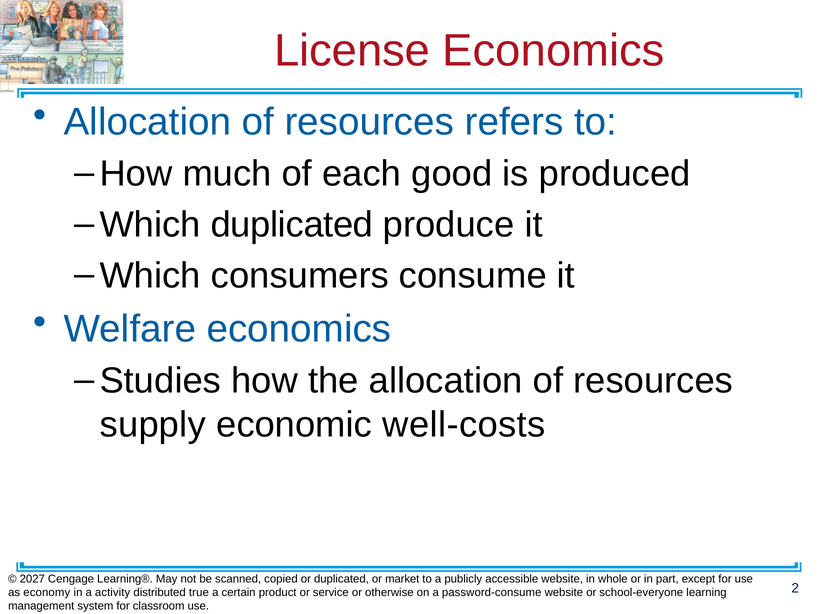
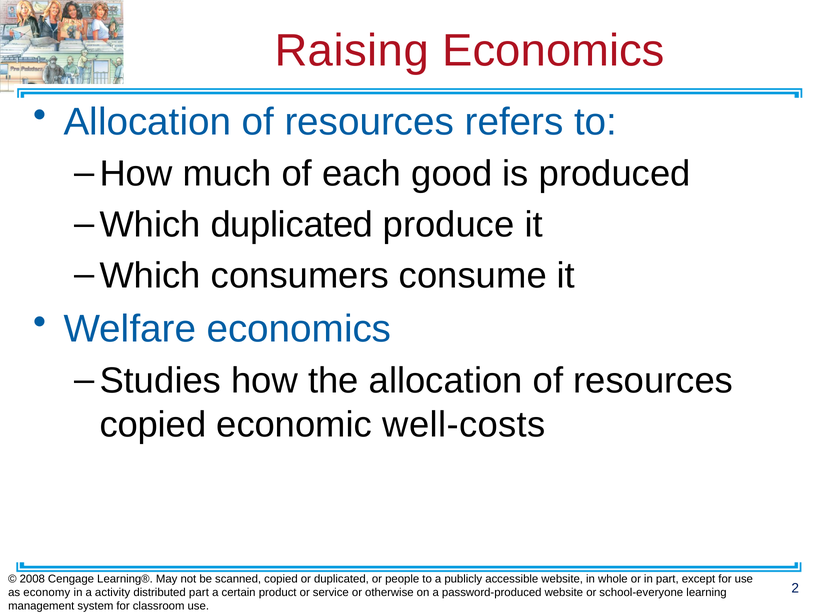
License: License -> Raising
supply at (153, 425): supply -> copied
2027: 2027 -> 2008
market: market -> people
distributed true: true -> part
password-consume: password-consume -> password-produced
